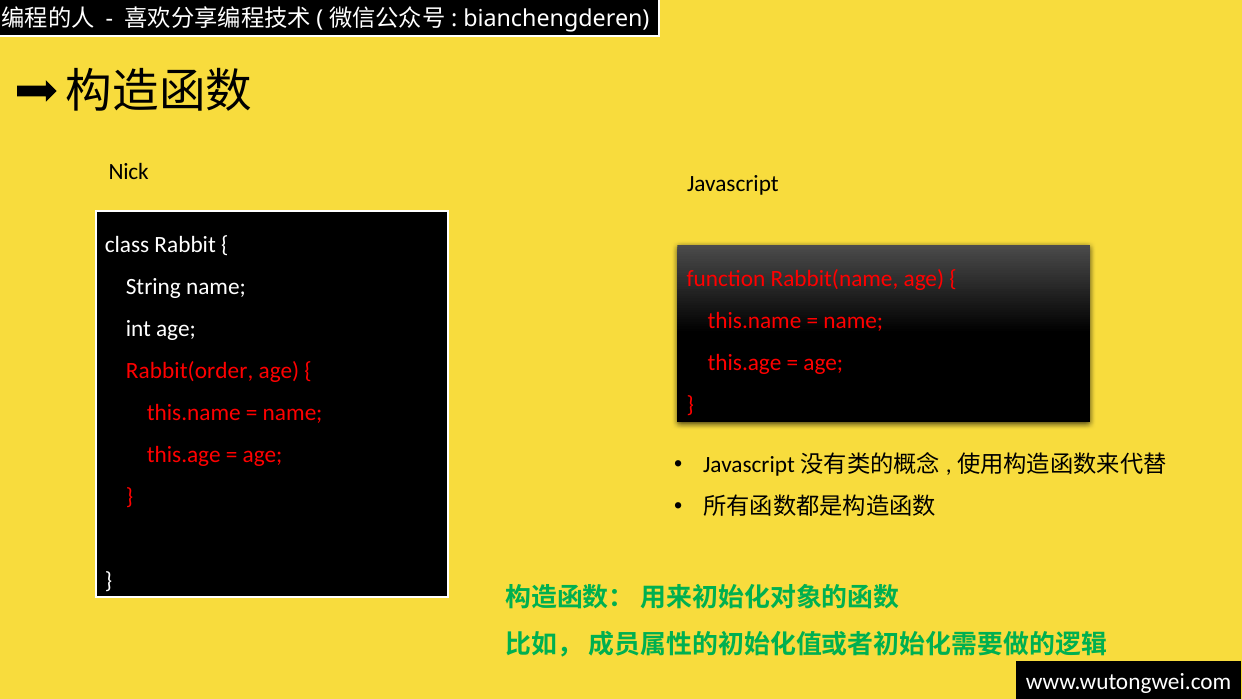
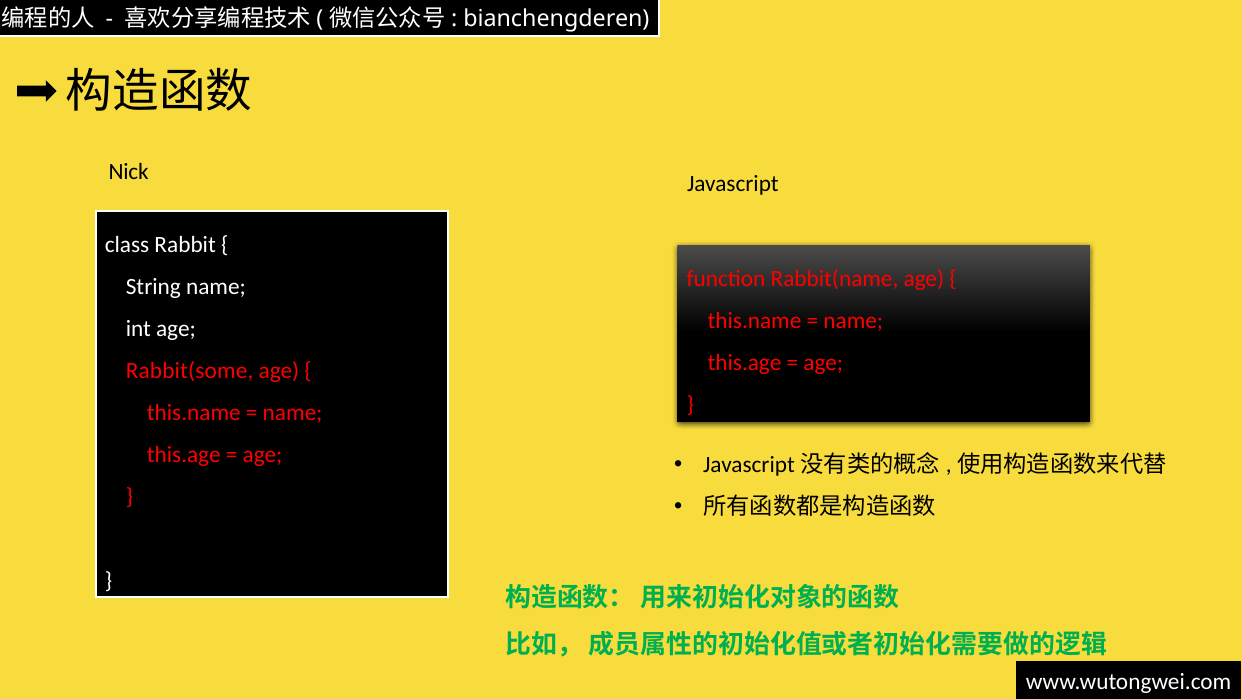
Rabbit(order: Rabbit(order -> Rabbit(some
